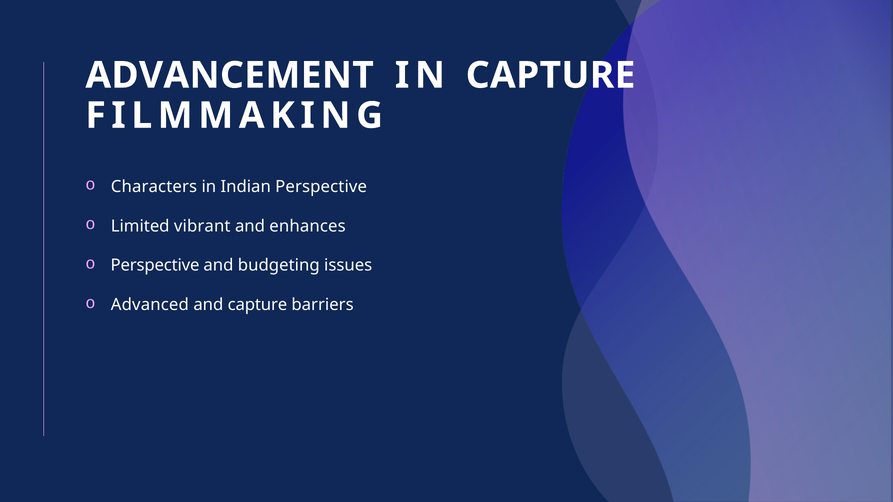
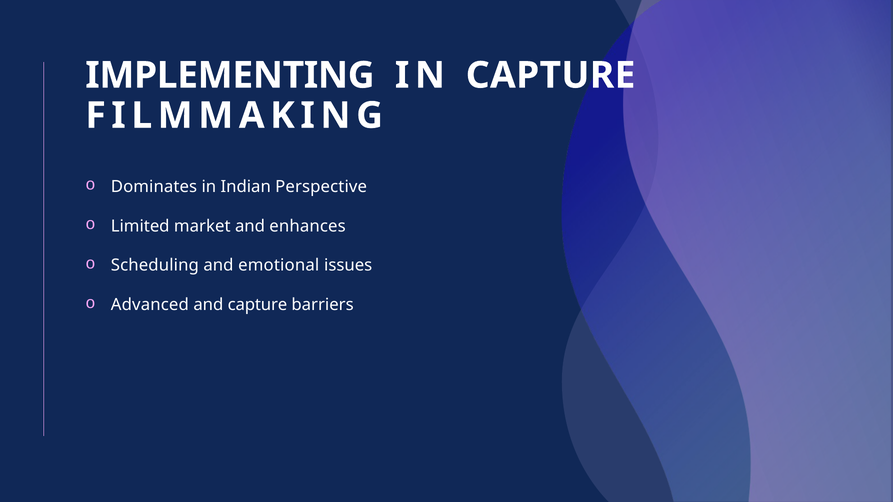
ADVANCEMENT: ADVANCEMENT -> IMPLEMENTING
Characters: Characters -> Dominates
vibrant: vibrant -> market
Perspective at (155, 266): Perspective -> Scheduling
budgeting: budgeting -> emotional
